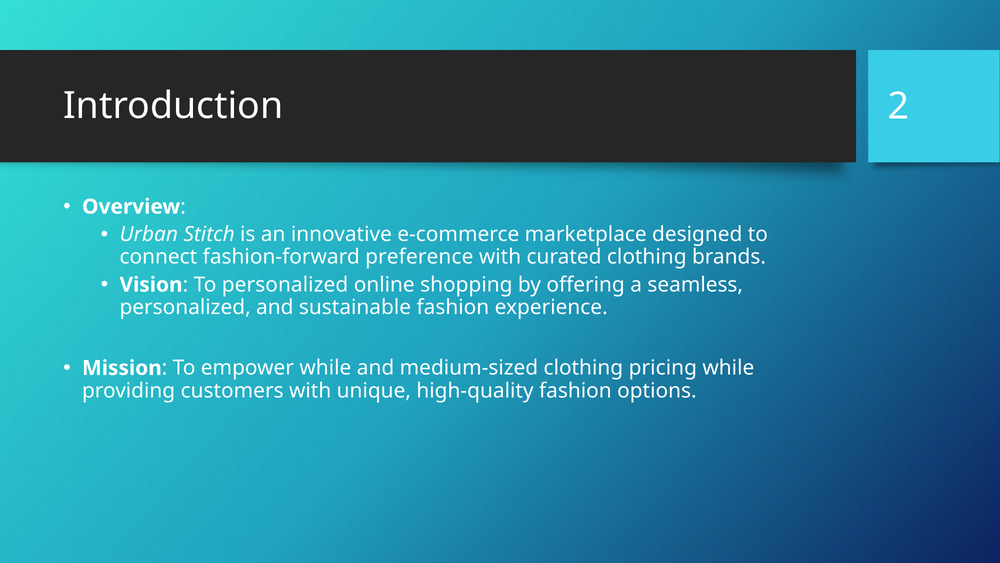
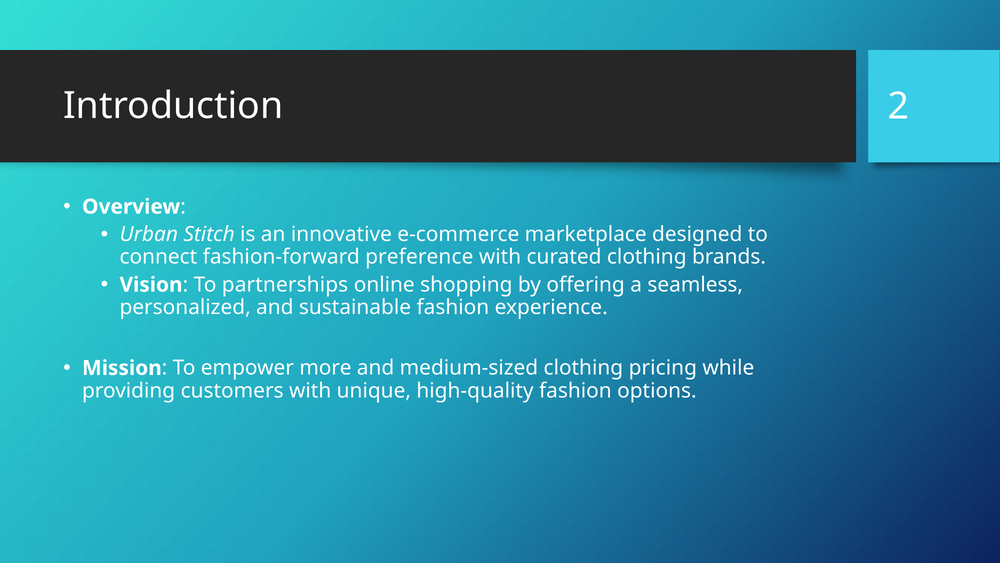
To personalized: personalized -> partnerships
empower while: while -> more
